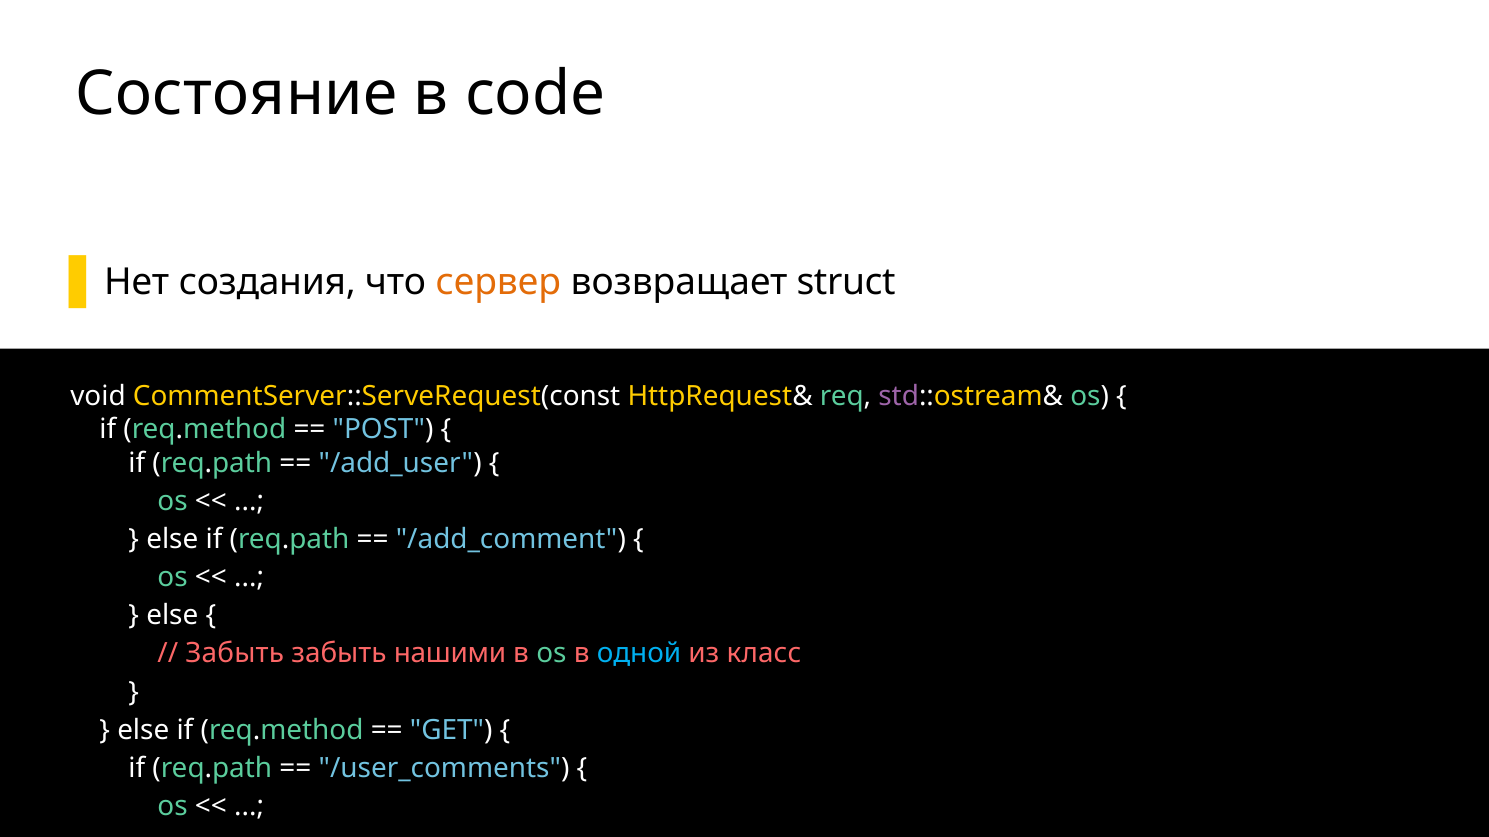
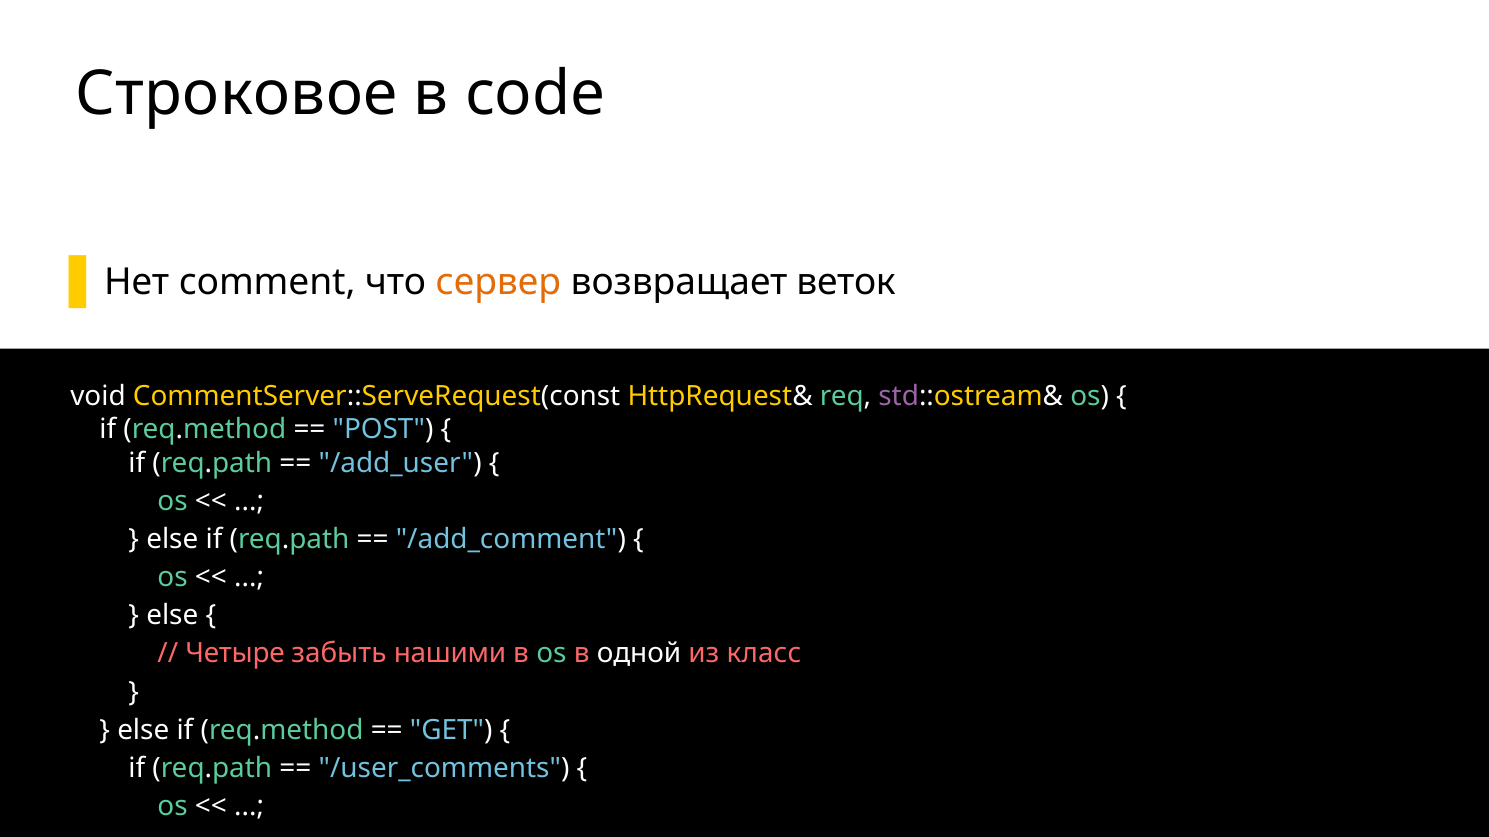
Состояние: Состояние -> Строковое
создания: создания -> comment
struct: struct -> веток
Забыть at (235, 654): Забыть -> Четыре
одной colour: light blue -> white
